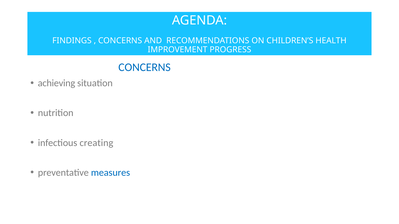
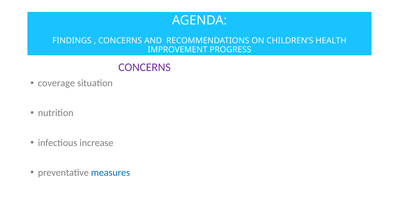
CONCERNS at (145, 67) colour: blue -> purple
achieving: achieving -> coverage
creating: creating -> increase
